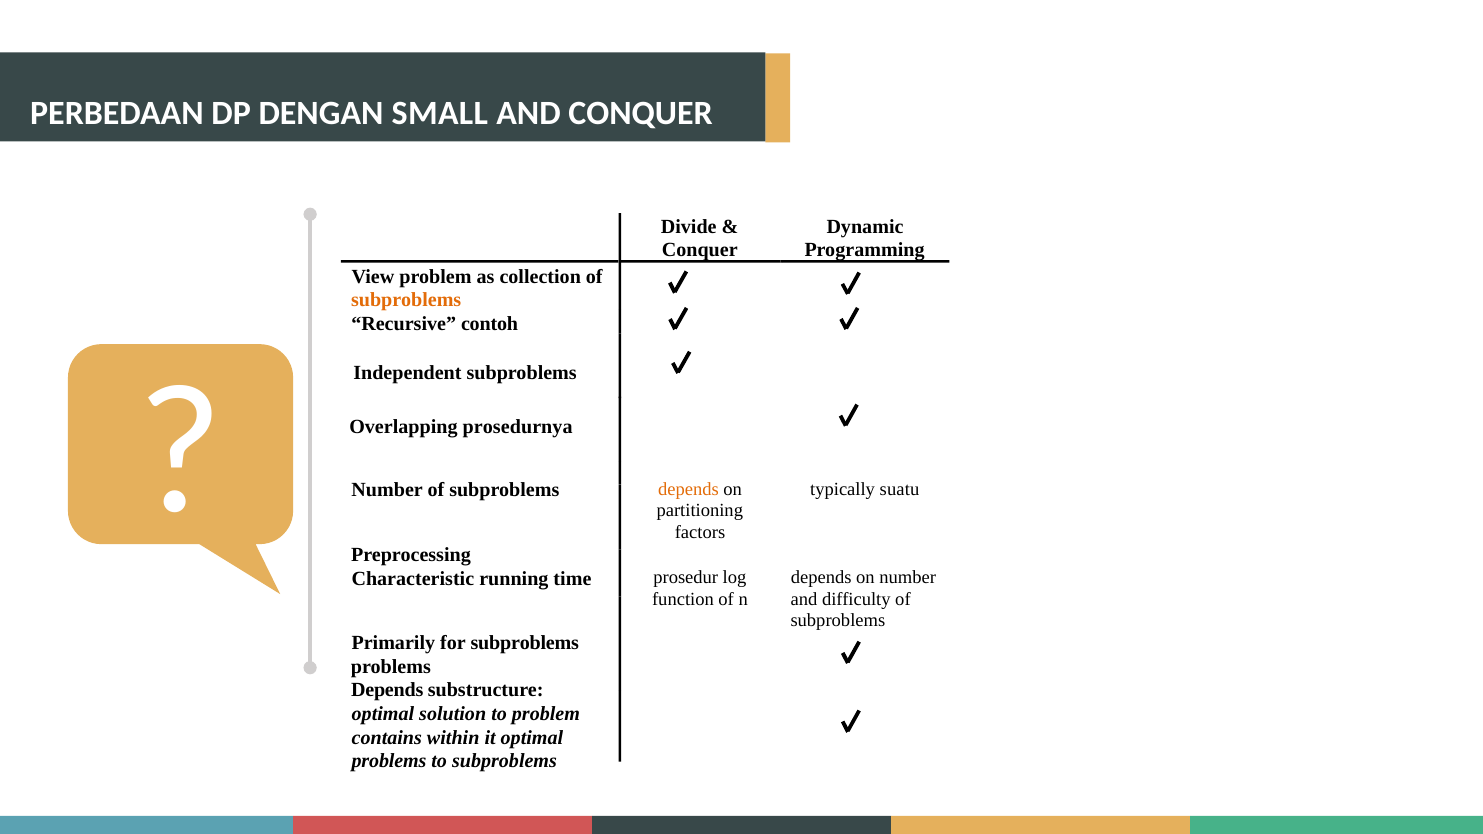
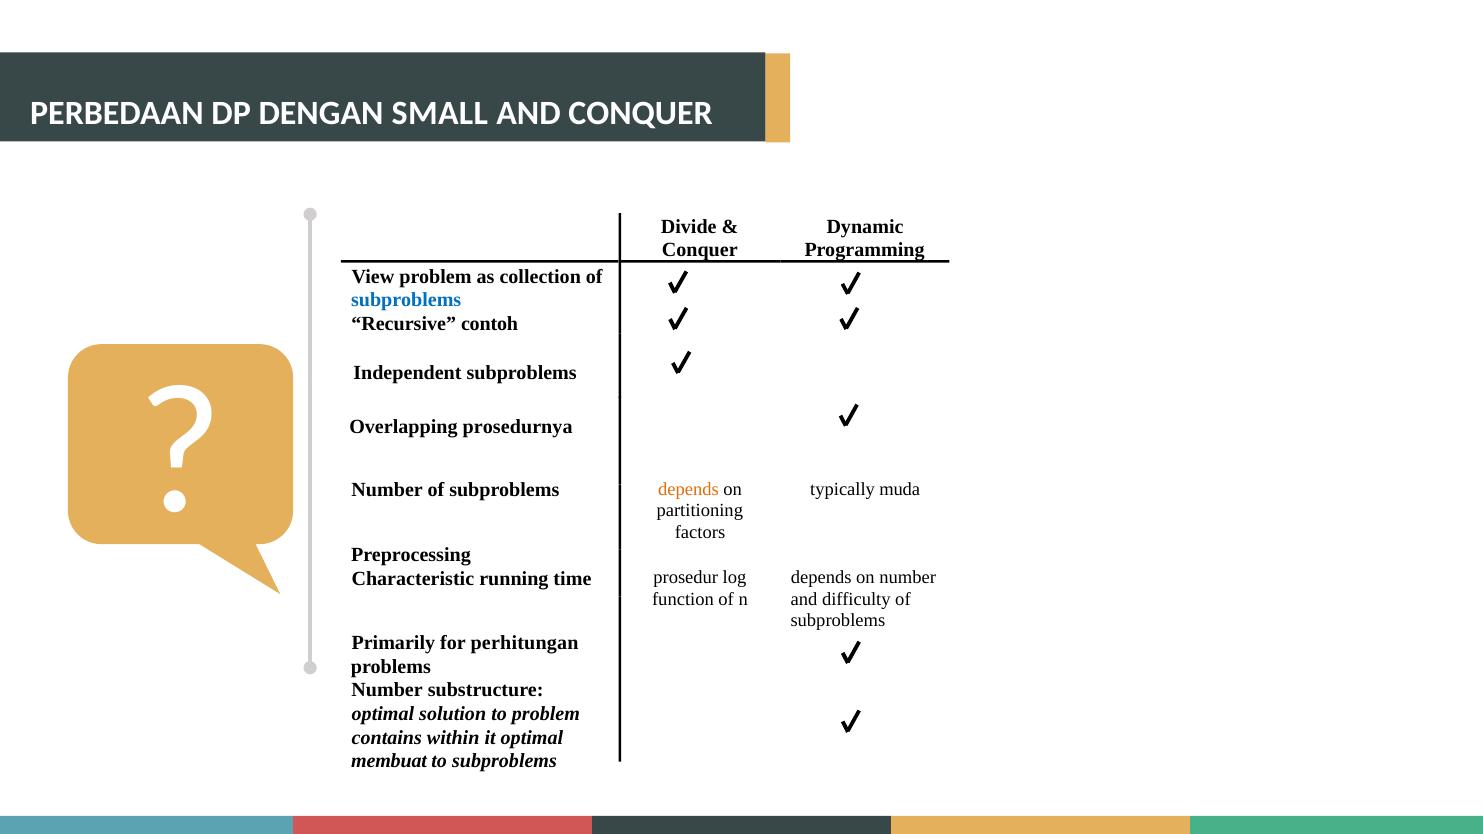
subproblems at (406, 300) colour: orange -> blue
suatu: suatu -> muda
for subproblems: subproblems -> perhitungan
Depends at (387, 690): Depends -> Number
problems at (389, 762): problems -> membuat
